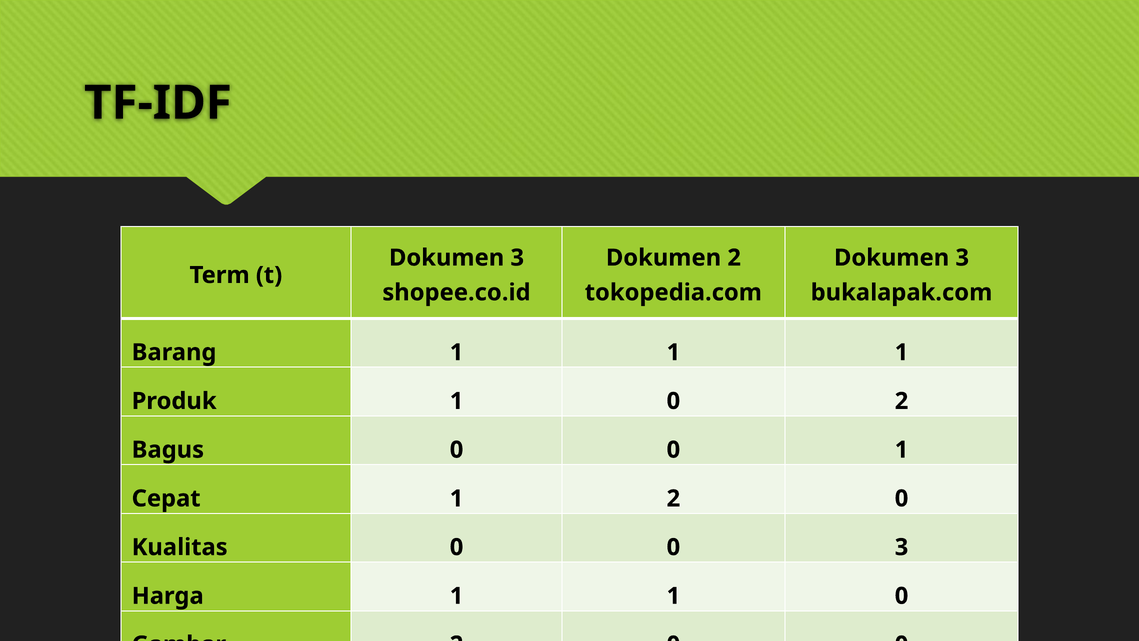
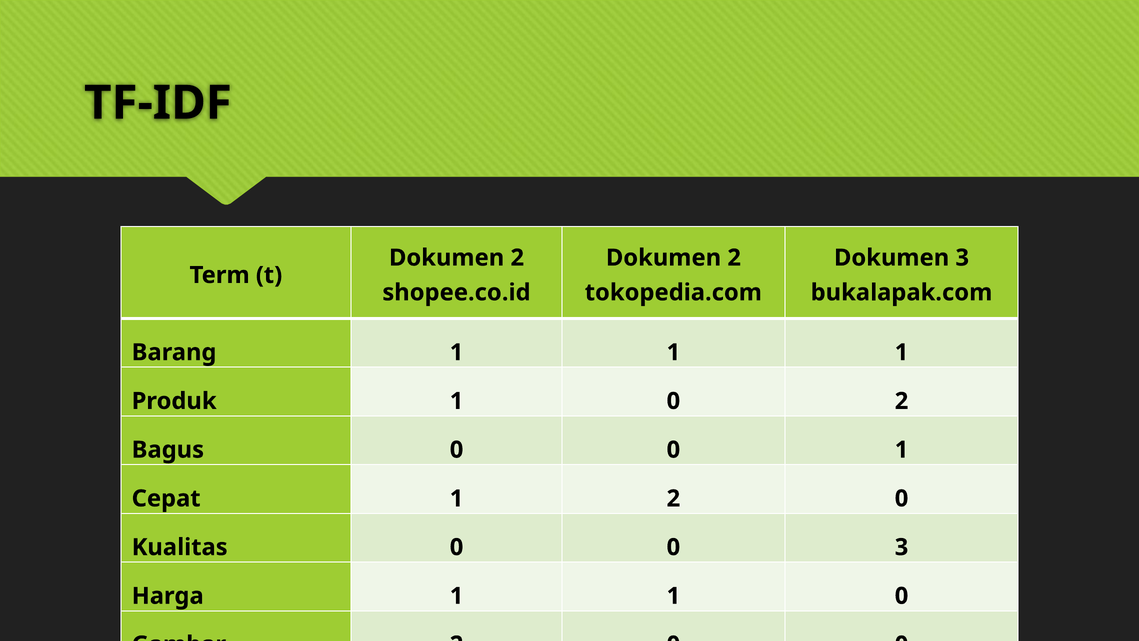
3 at (517, 258): 3 -> 2
